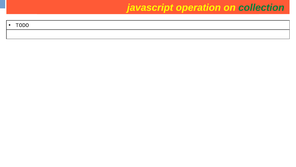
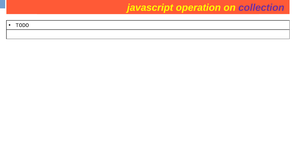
collection at (261, 8) colour: green -> purple
